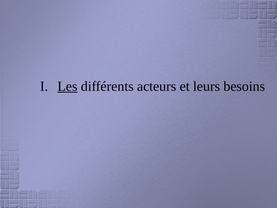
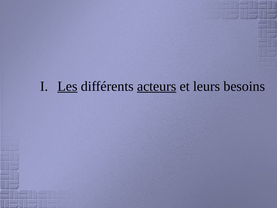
acteurs underline: none -> present
